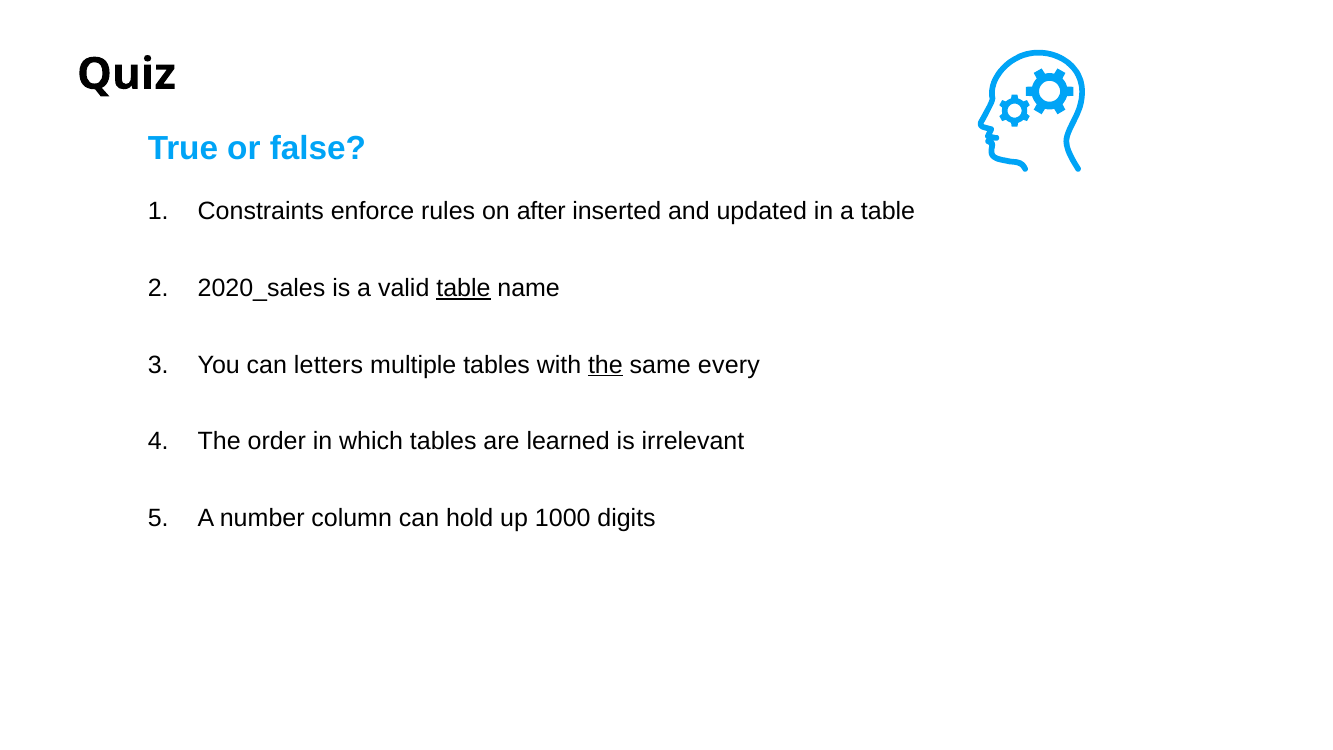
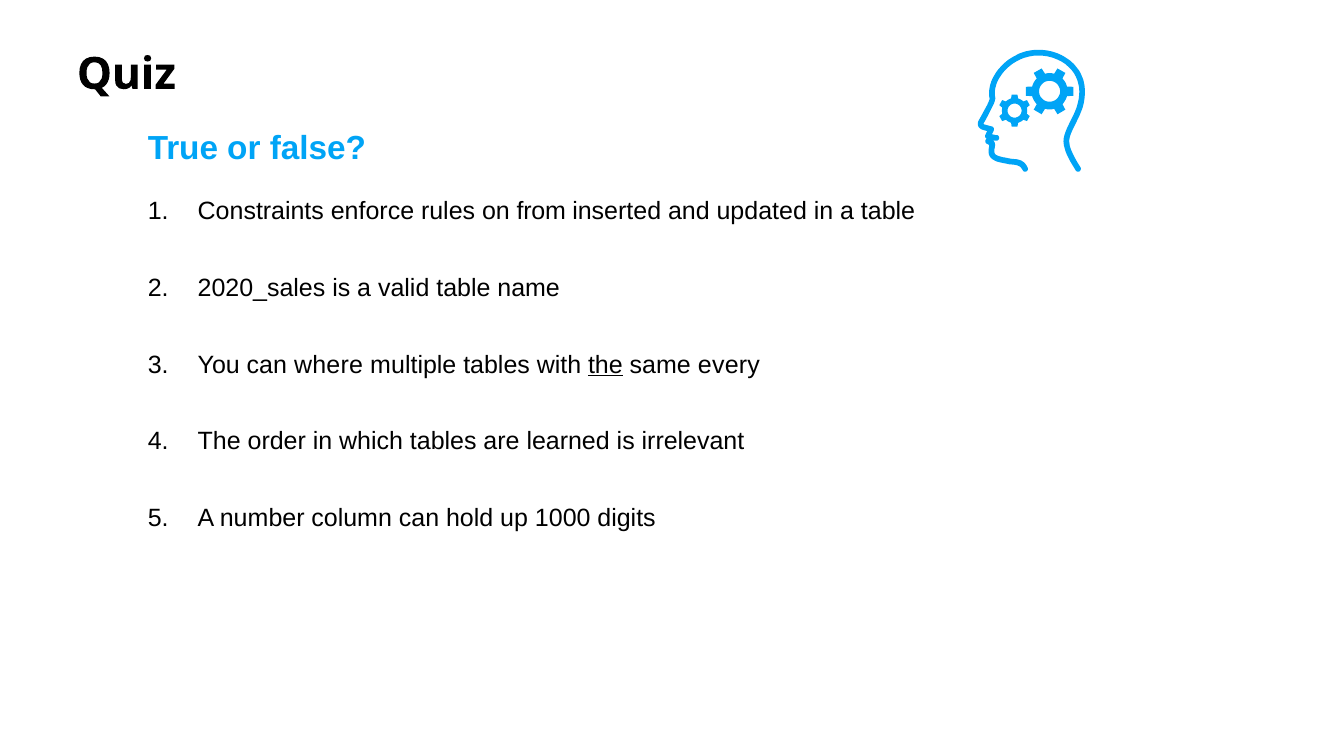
after: after -> from
table at (463, 288) underline: present -> none
letters: letters -> where
